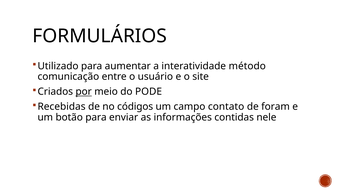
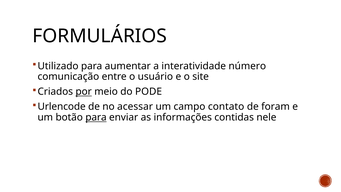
método: método -> número
Recebidas: Recebidas -> Urlencode
códigos: códigos -> acessar
para at (96, 117) underline: none -> present
